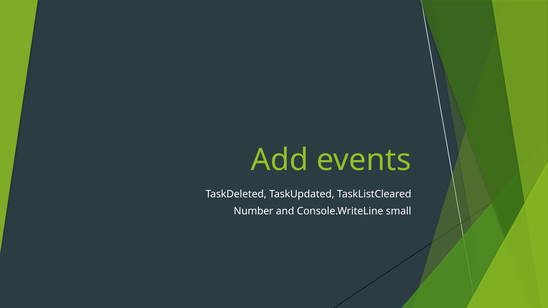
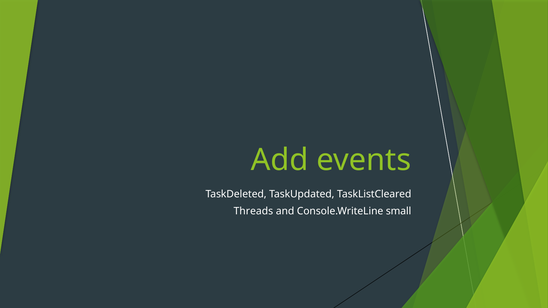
Number: Number -> Threads
